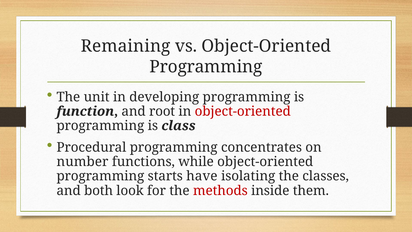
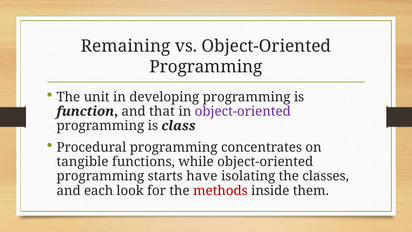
root: root -> that
object-oriented at (243, 111) colour: red -> purple
number: number -> tangible
both: both -> each
